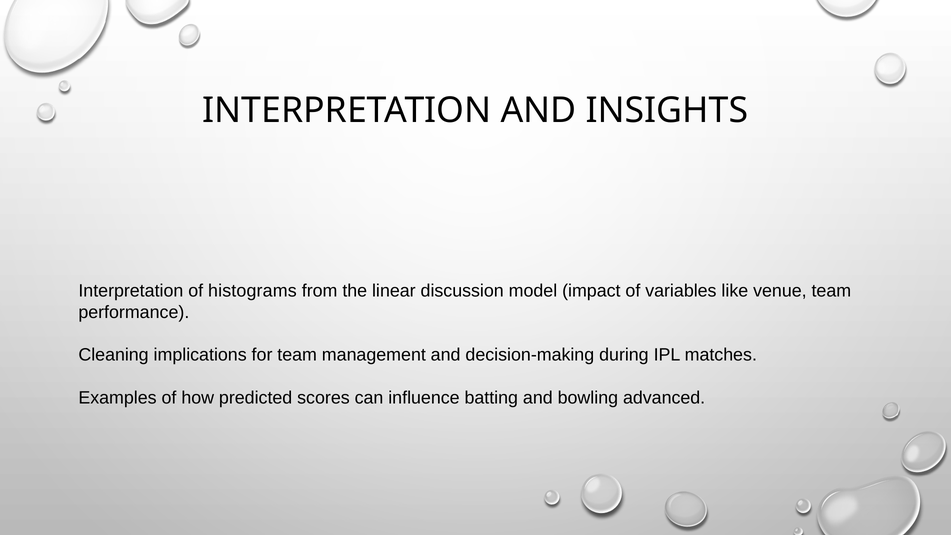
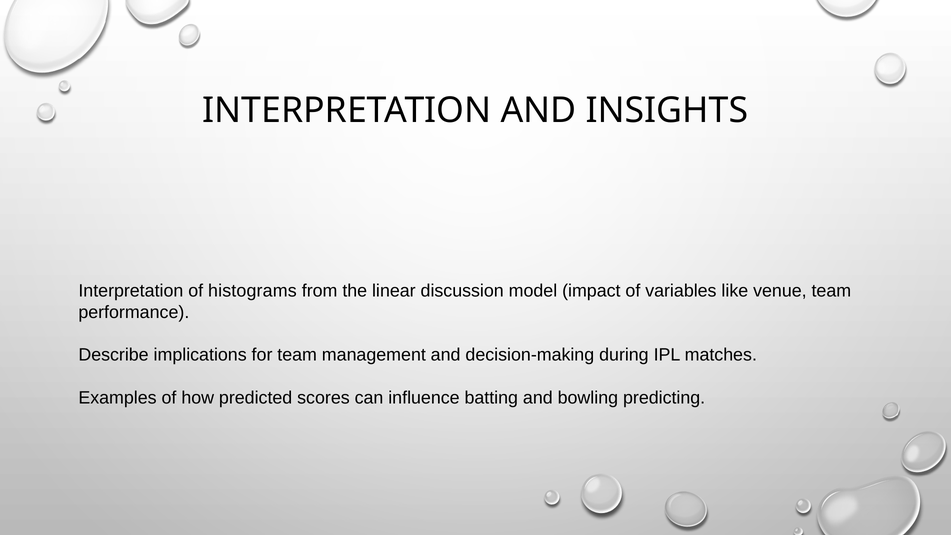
Cleaning: Cleaning -> Describe
advanced: advanced -> predicting
